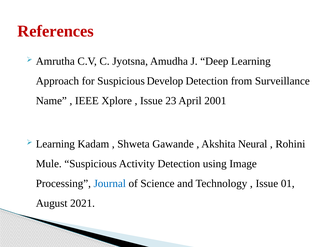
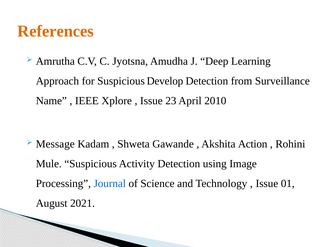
References colour: red -> orange
2001: 2001 -> 2010
Learning at (55, 144): Learning -> Message
Neural: Neural -> Action
